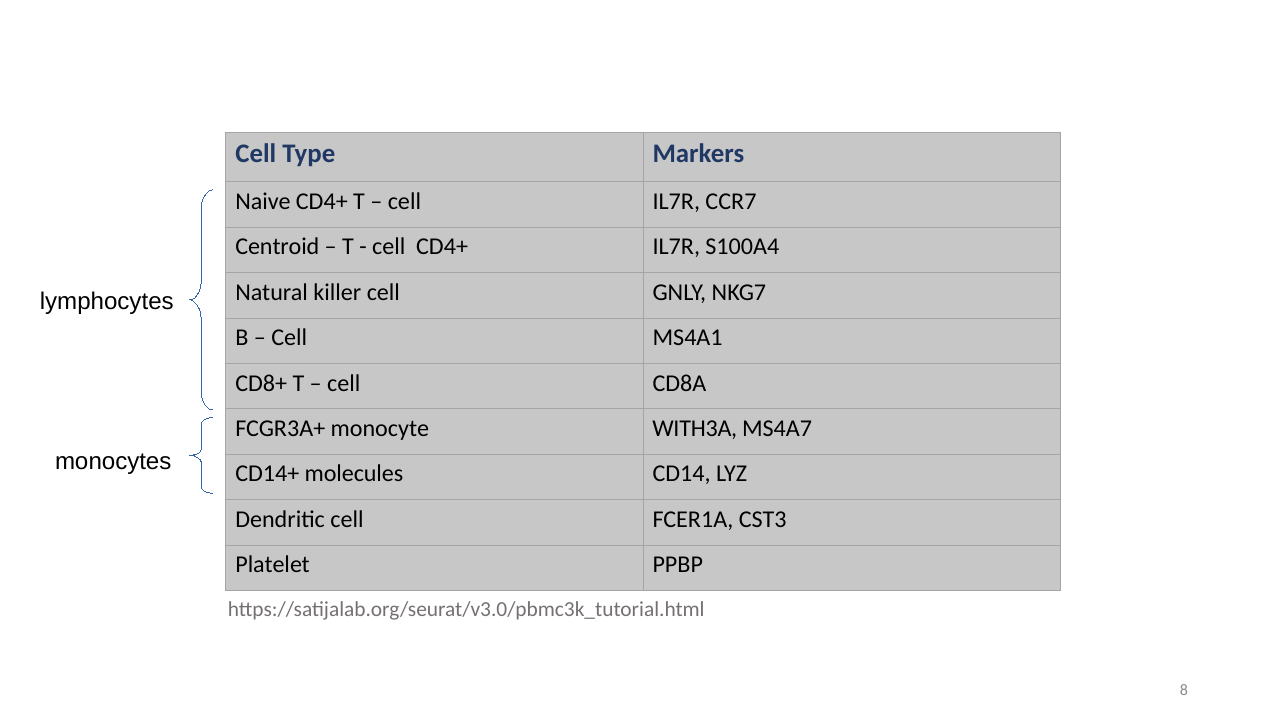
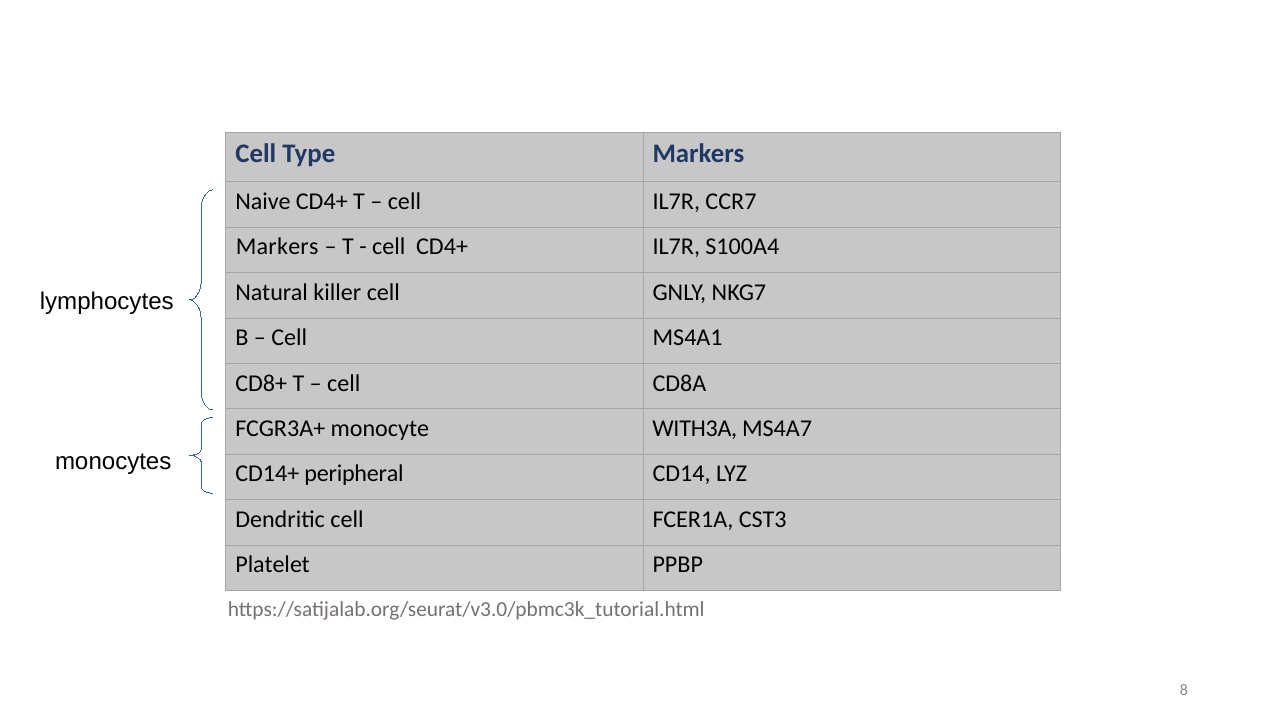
Centroid at (277, 247): Centroid -> Markers
molecules: molecules -> peripheral
